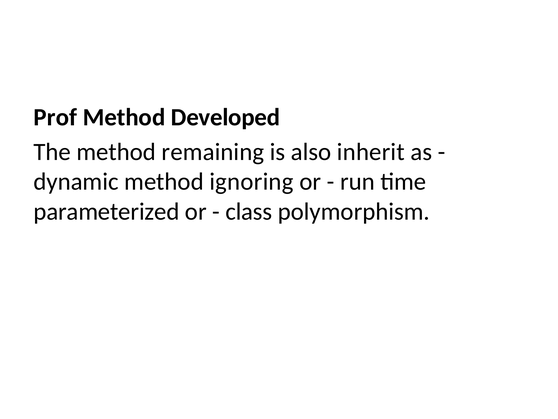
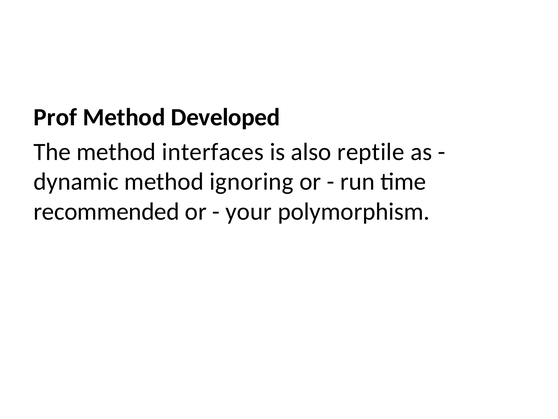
remaining: remaining -> interfaces
inherit: inherit -> reptile
parameterized: parameterized -> recommended
class: class -> your
